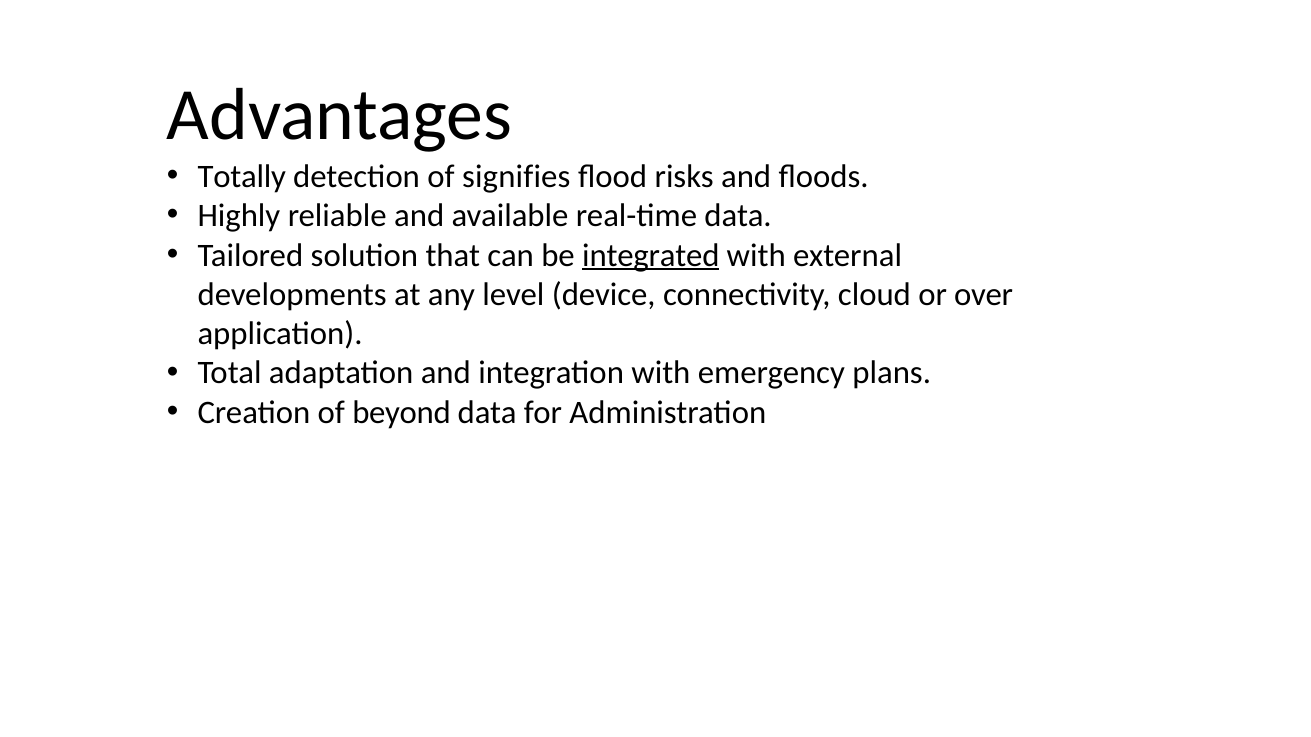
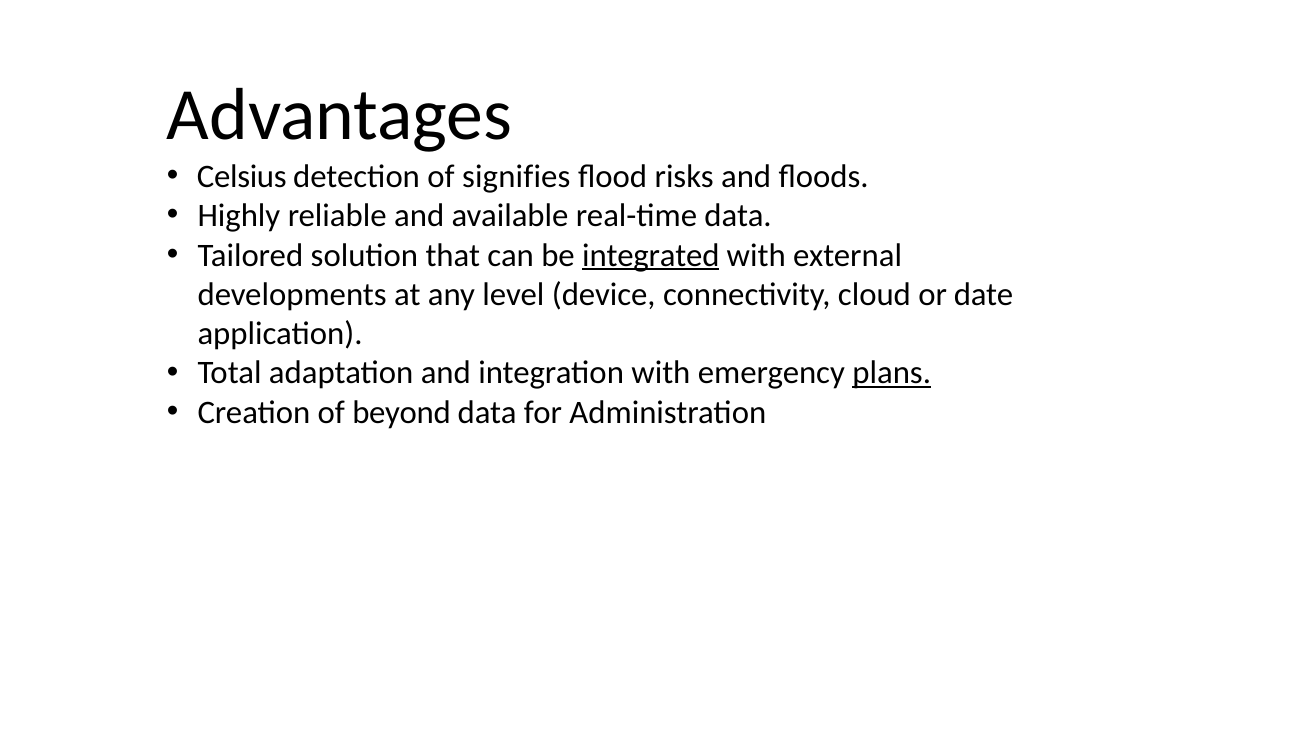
Totally: Totally -> Celsius
over: over -> date
plans underline: none -> present
